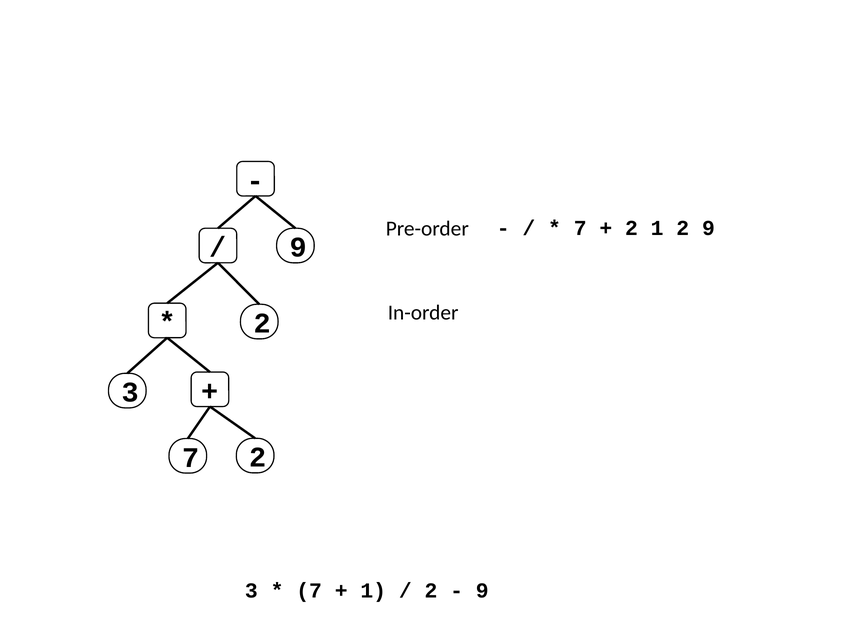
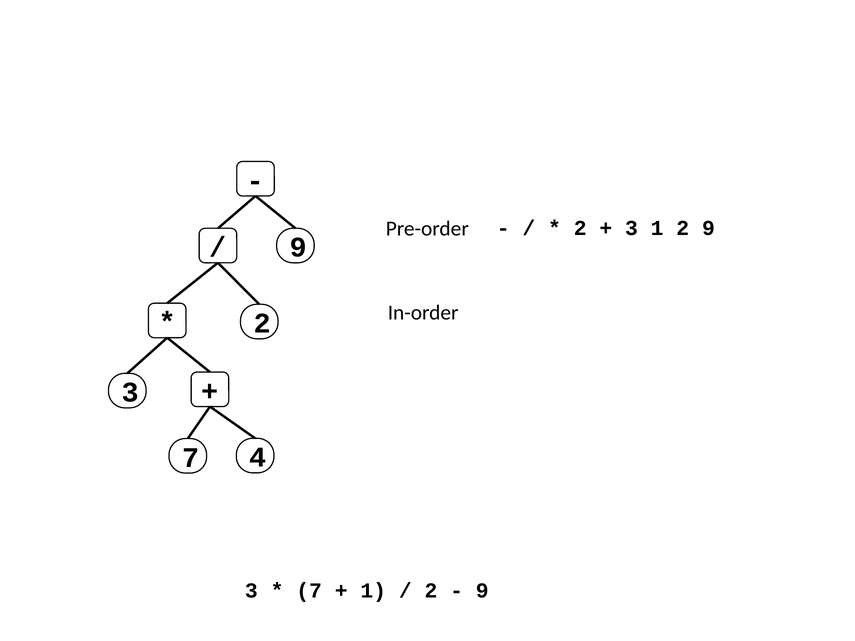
7 at (580, 228): 7 -> 2
2 at (631, 228): 2 -> 3
7 2: 2 -> 4
